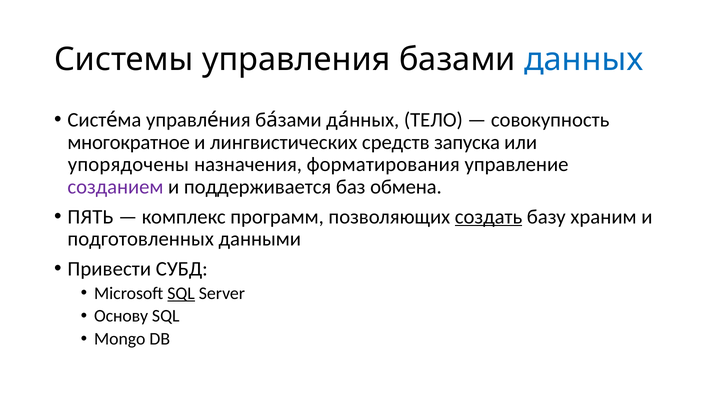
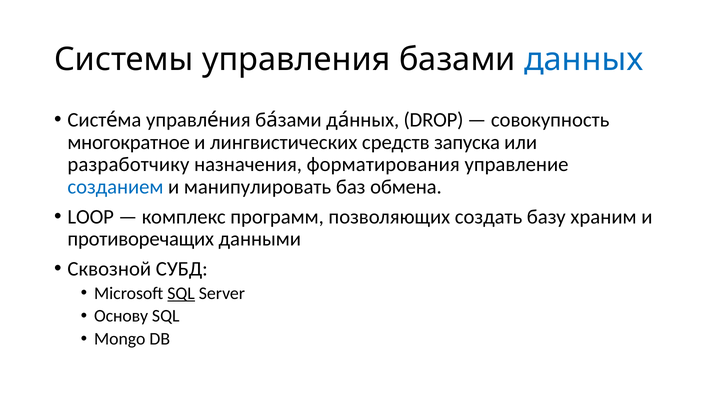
ТЕЛО: ТЕЛО -> DROP
упорядочены: упорядочены -> разработчику
созданием colour: purple -> blue
поддерживается: поддерживается -> манипулировать
ПЯТЬ: ПЯТЬ -> LOOP
создать underline: present -> none
подготовленных: подготовленных -> противоречащих
Привести: Привести -> Сквозной
